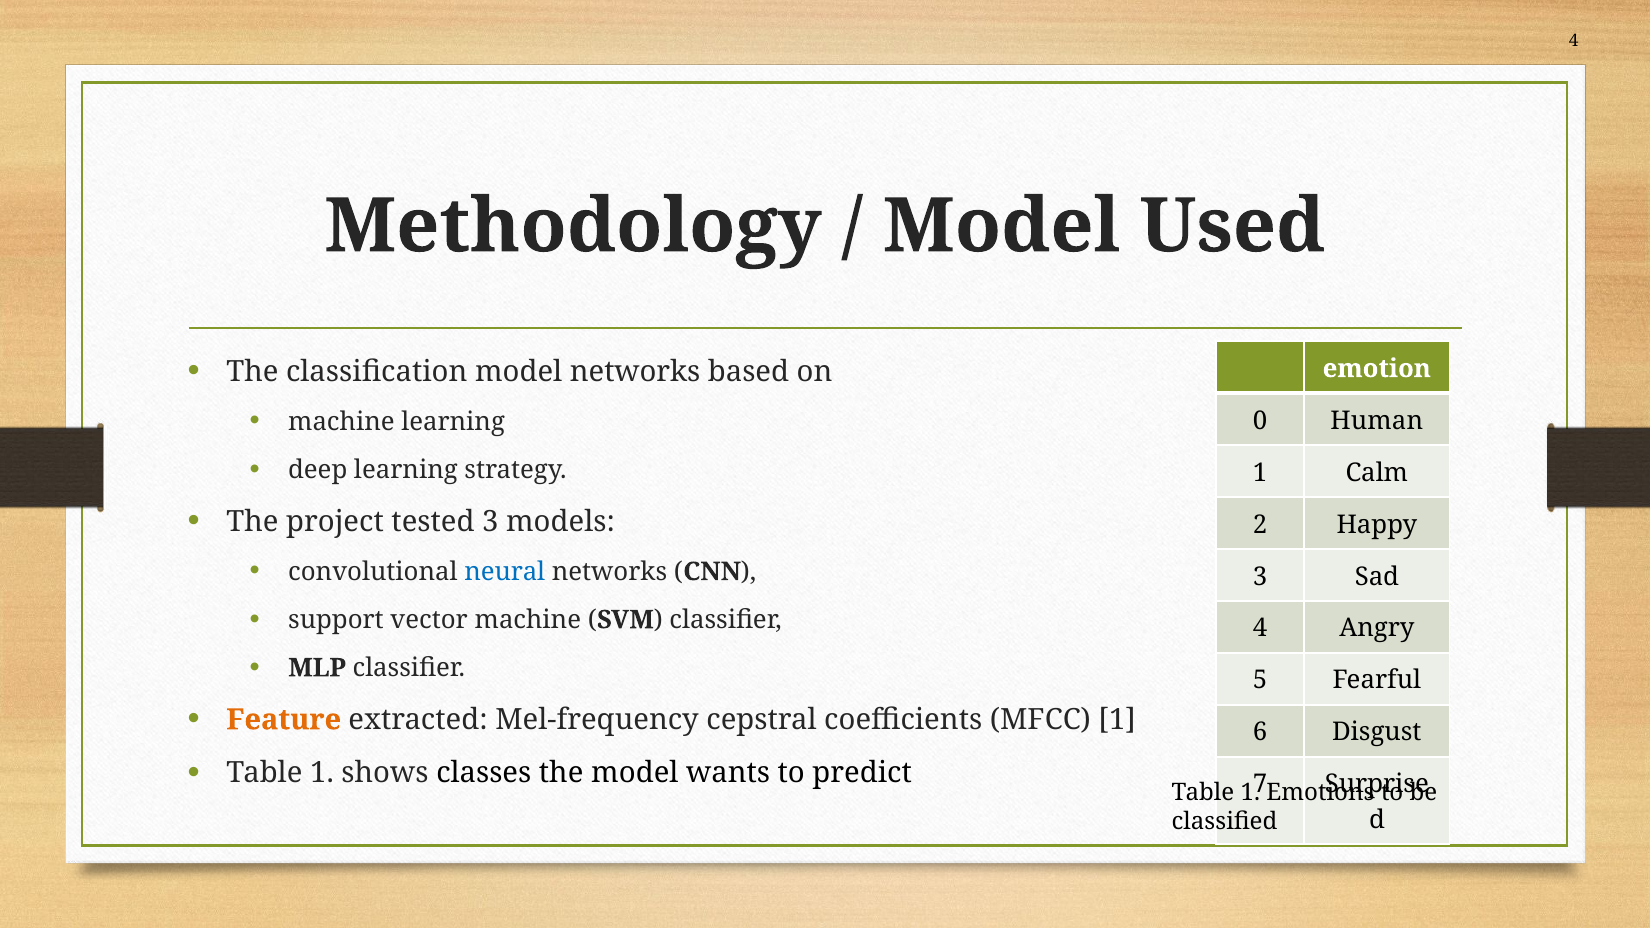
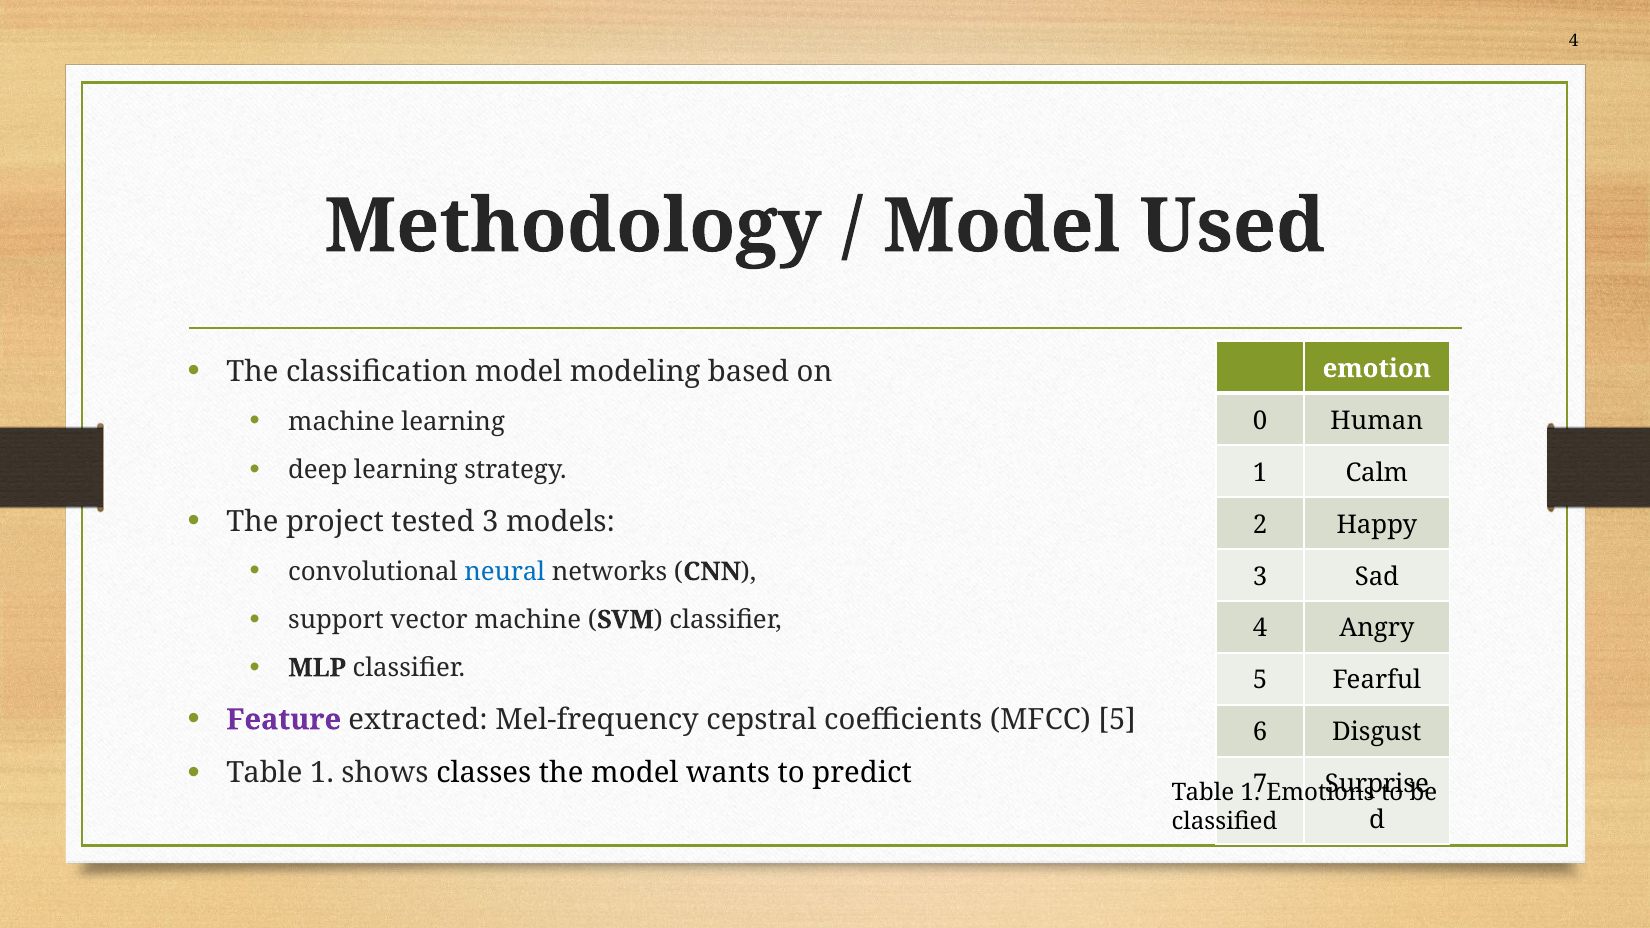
model networks: networks -> modeling
Feature colour: orange -> purple
MFCC 1: 1 -> 5
